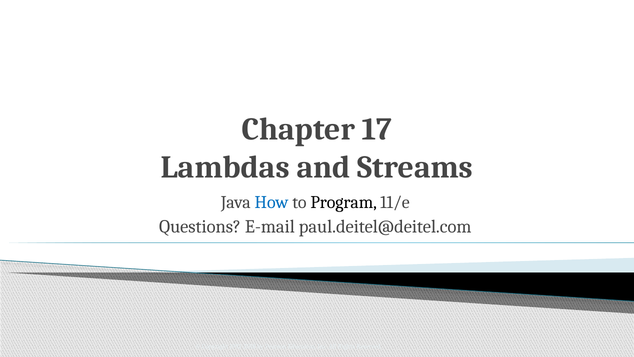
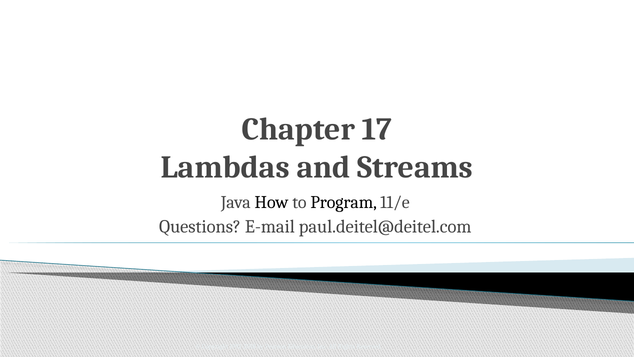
How colour: blue -> black
